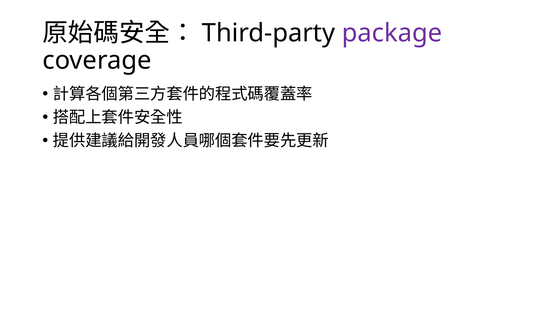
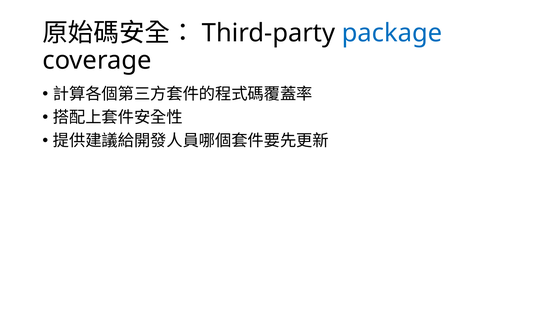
package colour: purple -> blue
